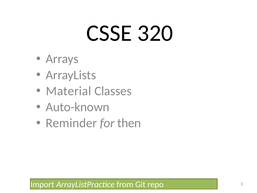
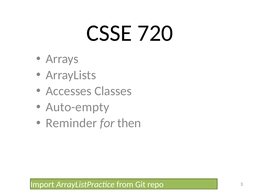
320: 320 -> 720
Material: Material -> Accesses
Auto-known: Auto-known -> Auto-empty
